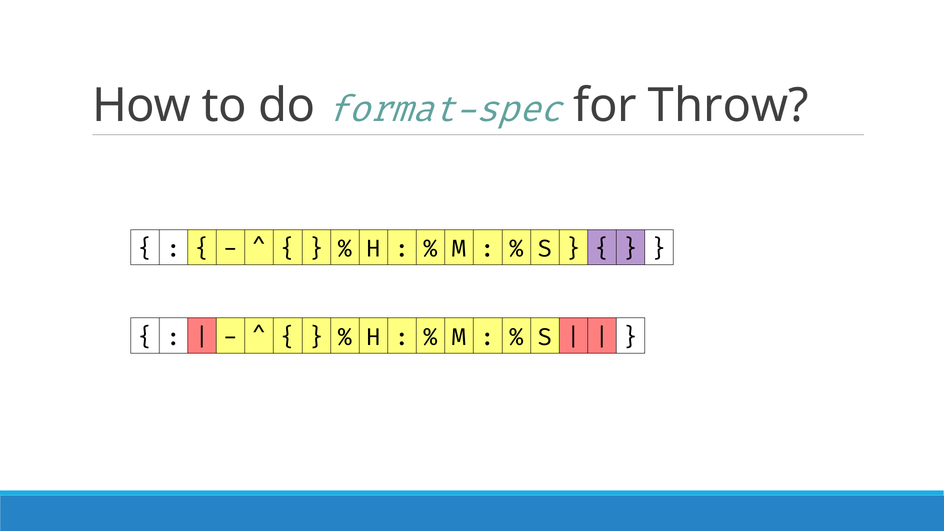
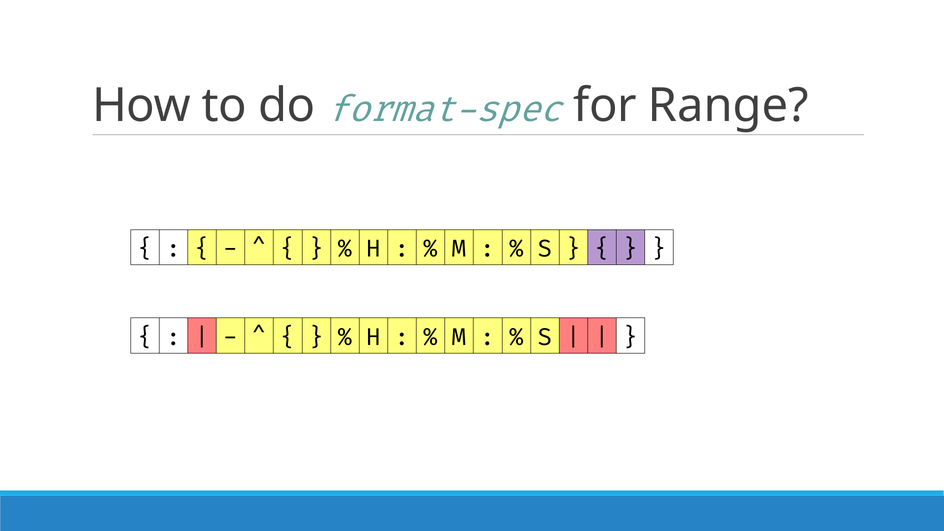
Throw: Throw -> Range
